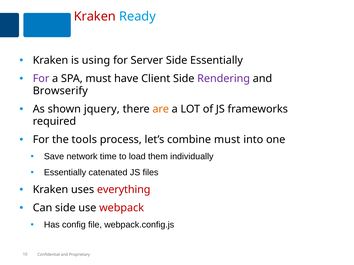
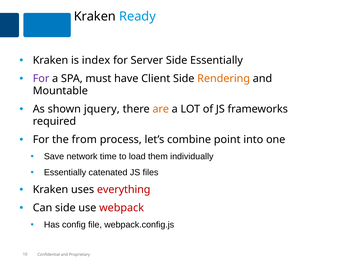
Kraken at (95, 16) colour: red -> black
using: using -> index
Rendering colour: purple -> orange
Browserify: Browserify -> Mountable
tools: tools -> from
combine must: must -> point
